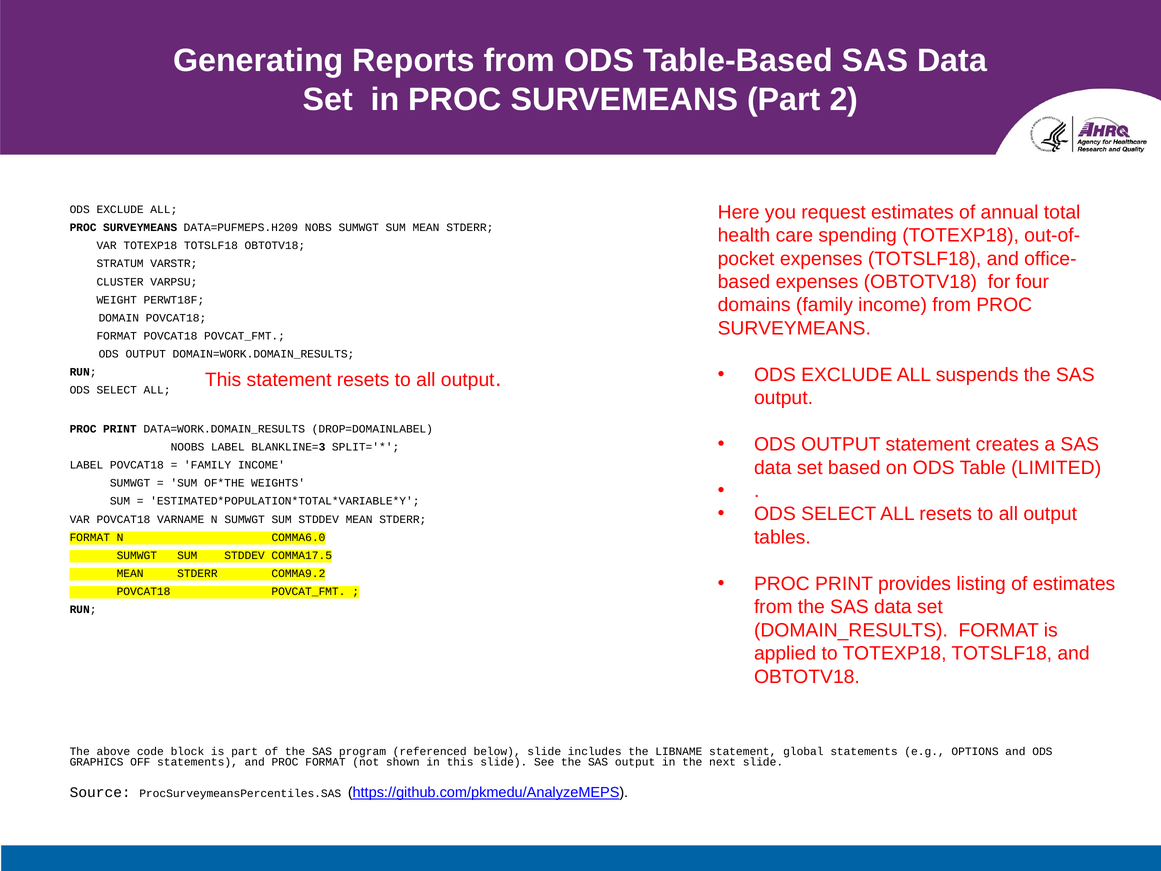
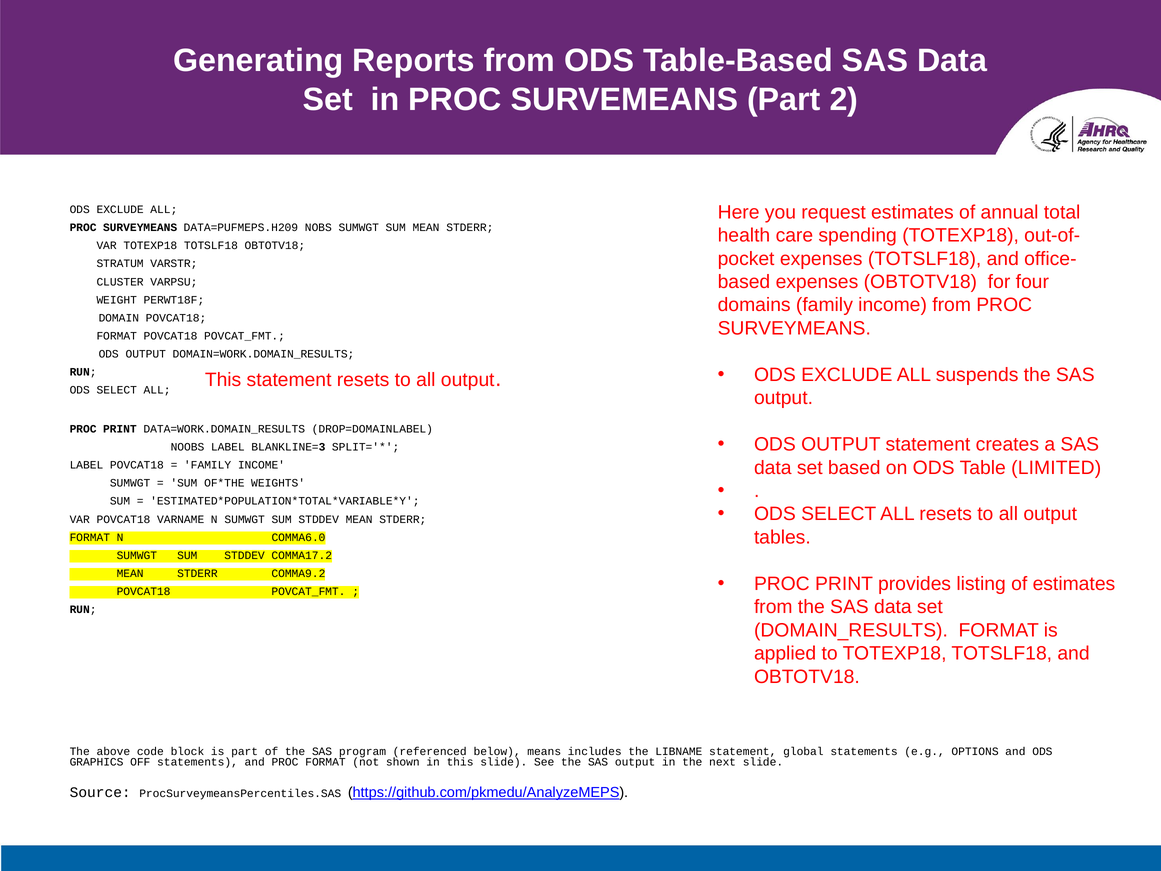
COMMA17.5: COMMA17.5 -> COMMA17.2
below slide: slide -> means
